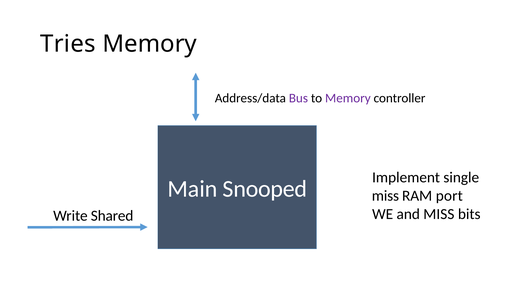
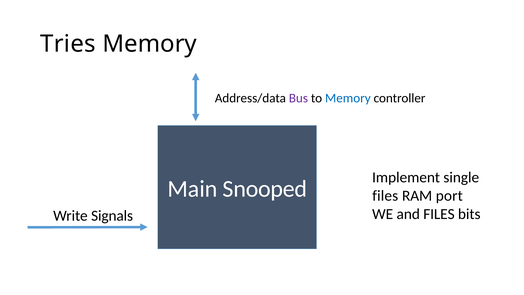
Memory at (348, 98) colour: purple -> blue
miss at (385, 196): miss -> files
and MISS: MISS -> FILES
Shared: Shared -> Signals
